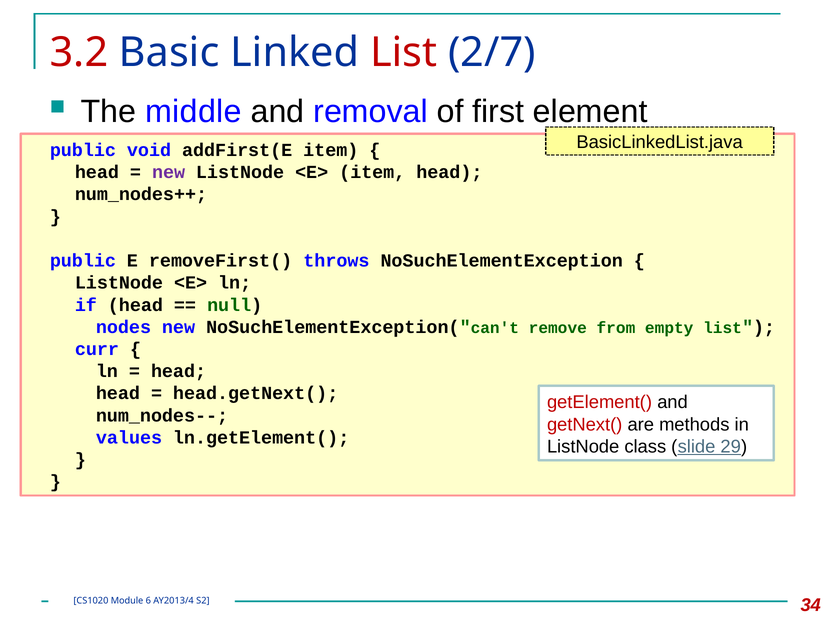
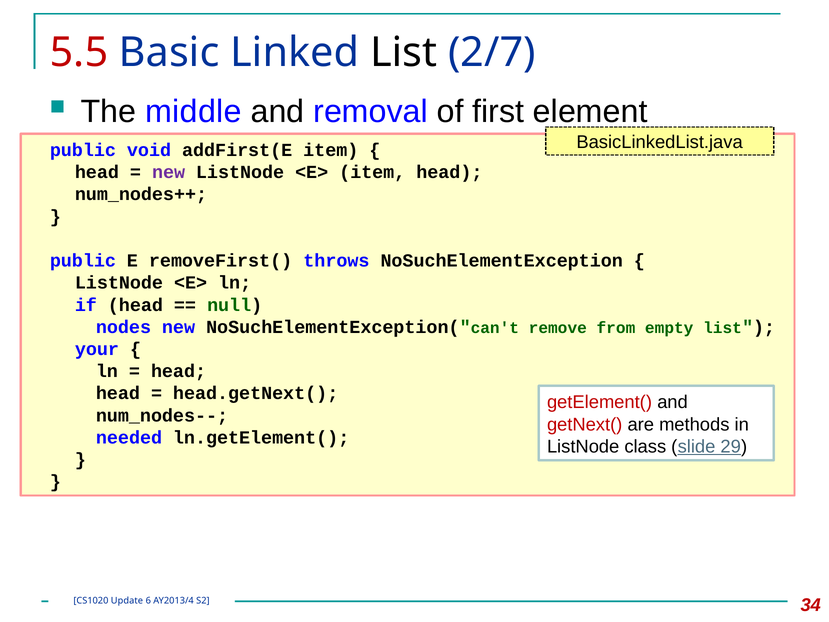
3.2: 3.2 -> 5.5
List at (404, 53) colour: red -> black
curr: curr -> your
values: values -> needed
Module: Module -> Update
